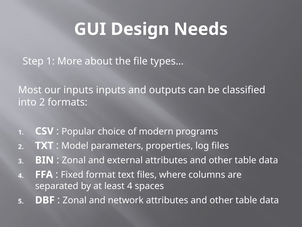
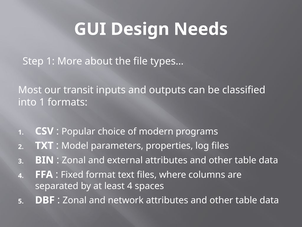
our inputs: inputs -> transit
into 2: 2 -> 1
